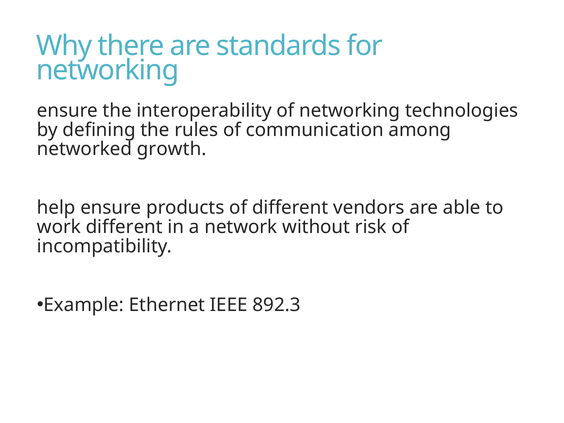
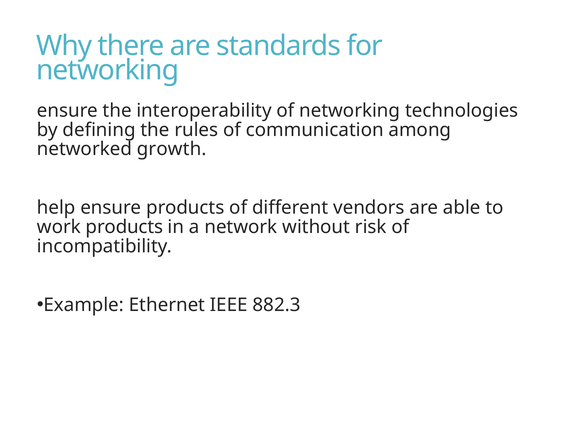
work different: different -> products
892.3: 892.3 -> 882.3
